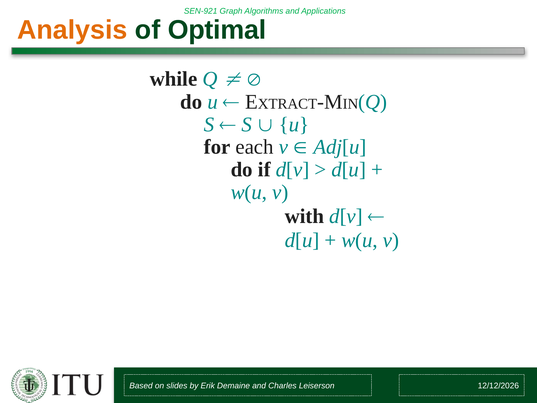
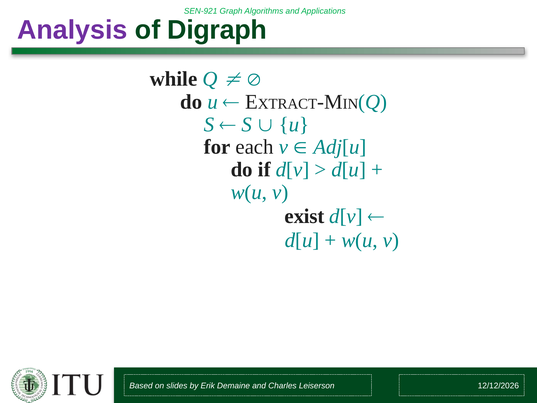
Analysis colour: orange -> purple
Optimal: Optimal -> Digraph
with: with -> exist
